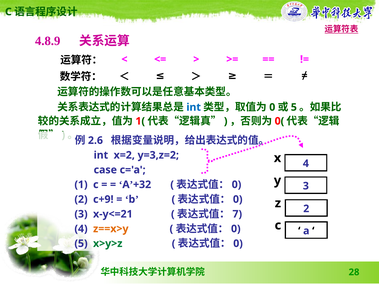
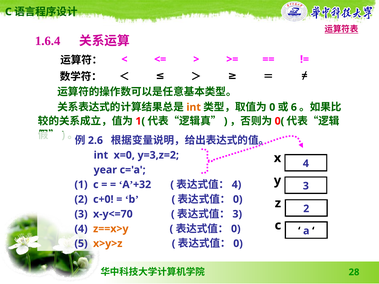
4.8.9: 4.8.9 -> 1.6.4
int at (194, 107) colour: blue -> orange
5 at (294, 107): 5 -> 6
x=2: x=2 -> x=0
case: case -> year
0 at (237, 185): 0 -> 4
c+9: c+9 -> c+0
x-y<=21: x-y<=21 -> x-y<=70
7 at (237, 214): 7 -> 3
x>y>z colour: green -> orange
